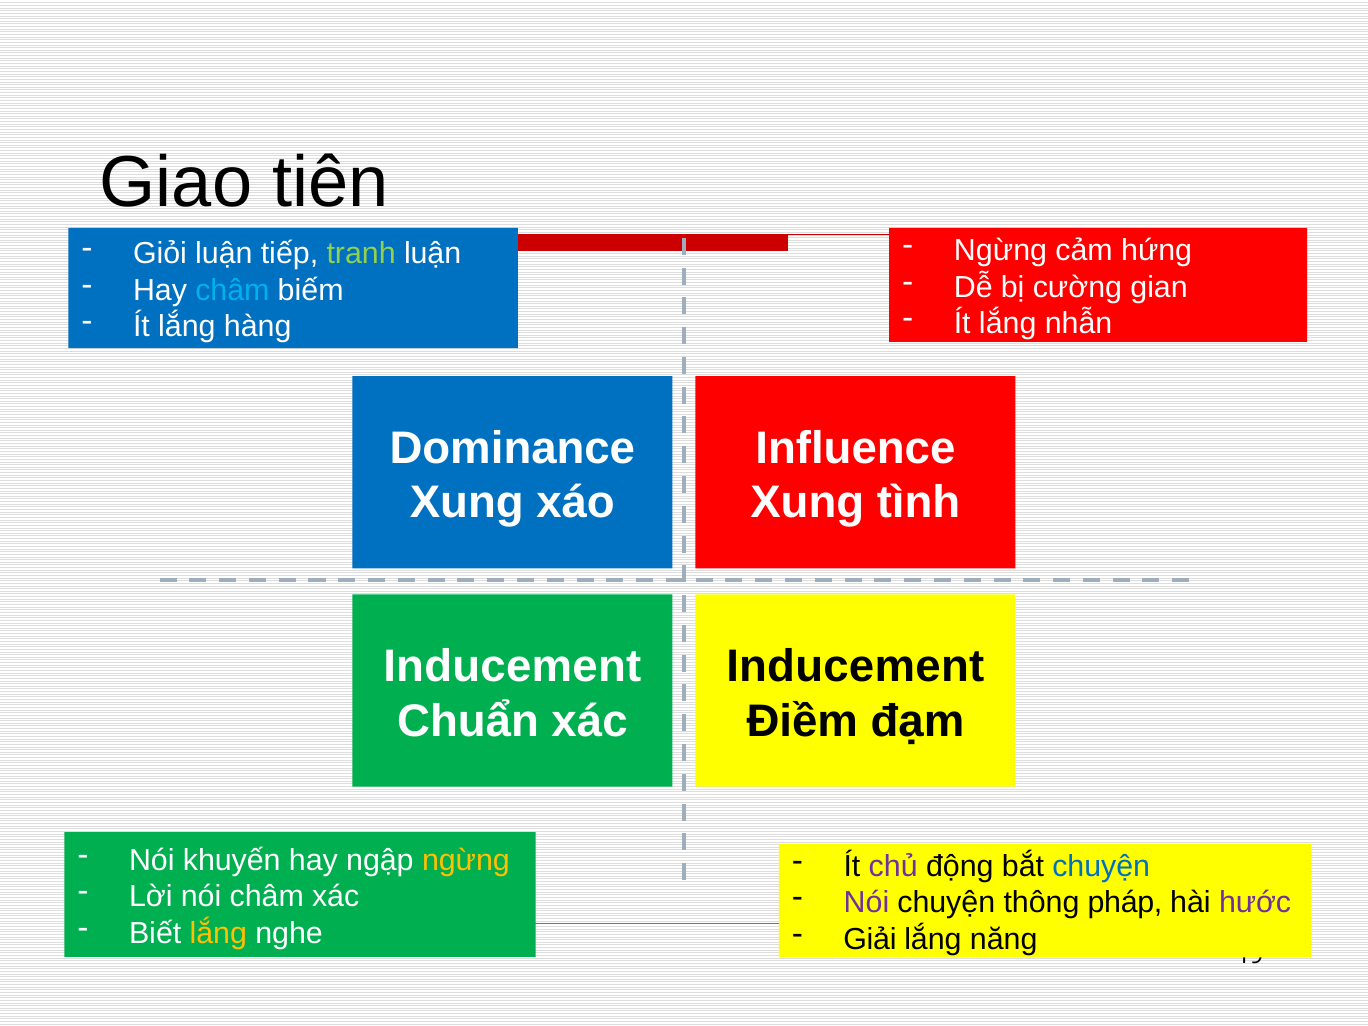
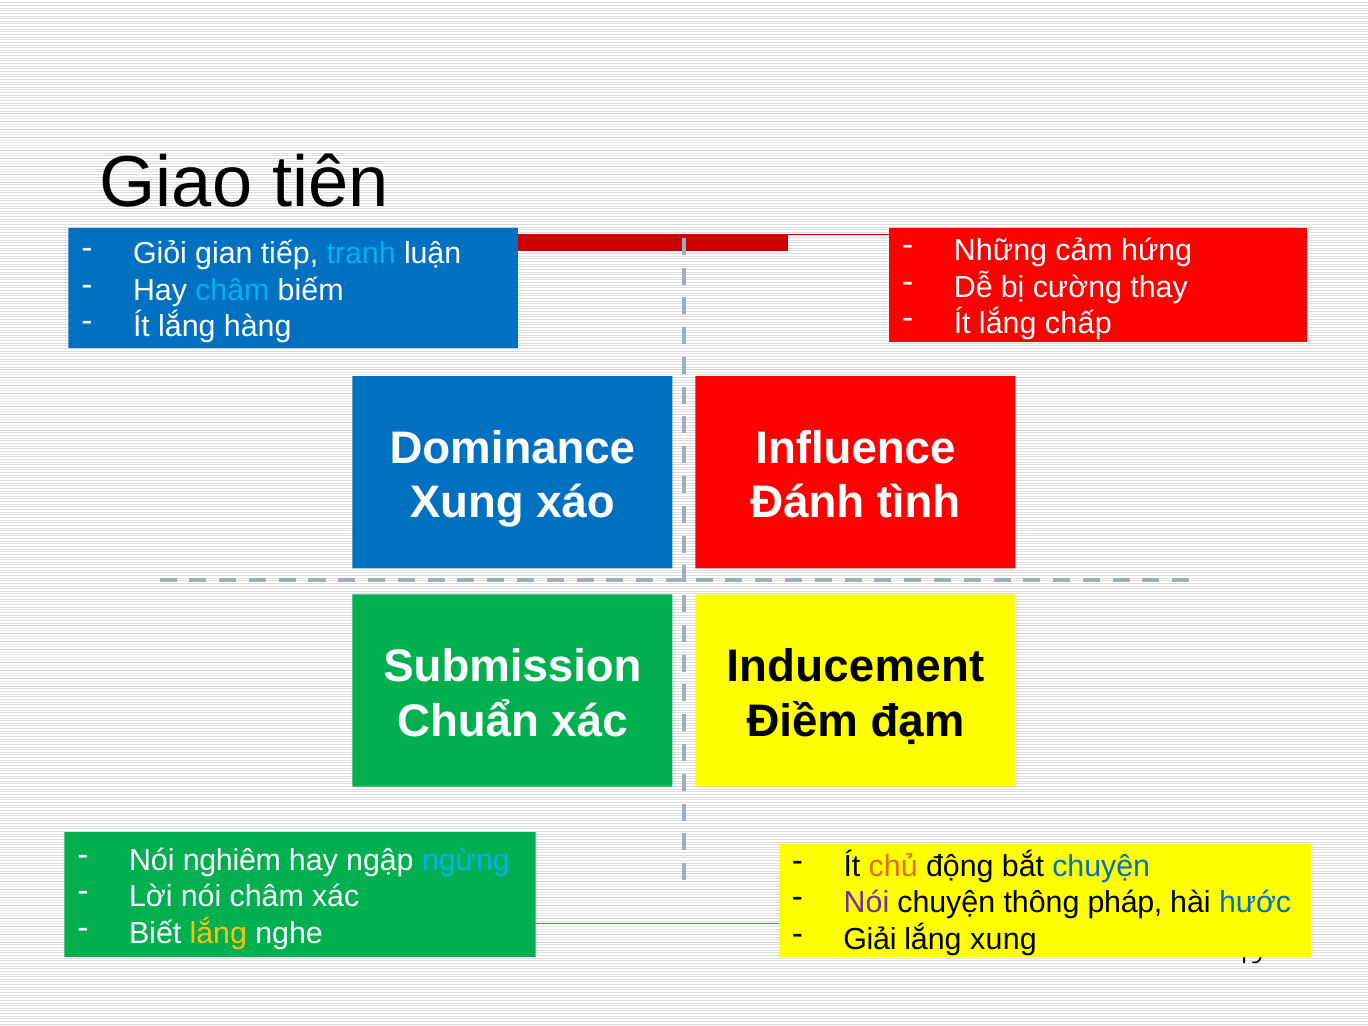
Ngừng at (1001, 251): Ngừng -> Những
Giỏi luận: luận -> gian
tranh colour: light green -> light blue
gian: gian -> thay
nhẫn: nhẫn -> chấp
Xung at (807, 503): Xung -> Đánh
Inducement at (512, 666): Inducement -> Submission
khuyến: khuyến -> nghiêm
ngừng at (466, 860) colour: yellow -> light blue
chủ colour: purple -> orange
hước colour: purple -> blue
lắng năng: năng -> xung
